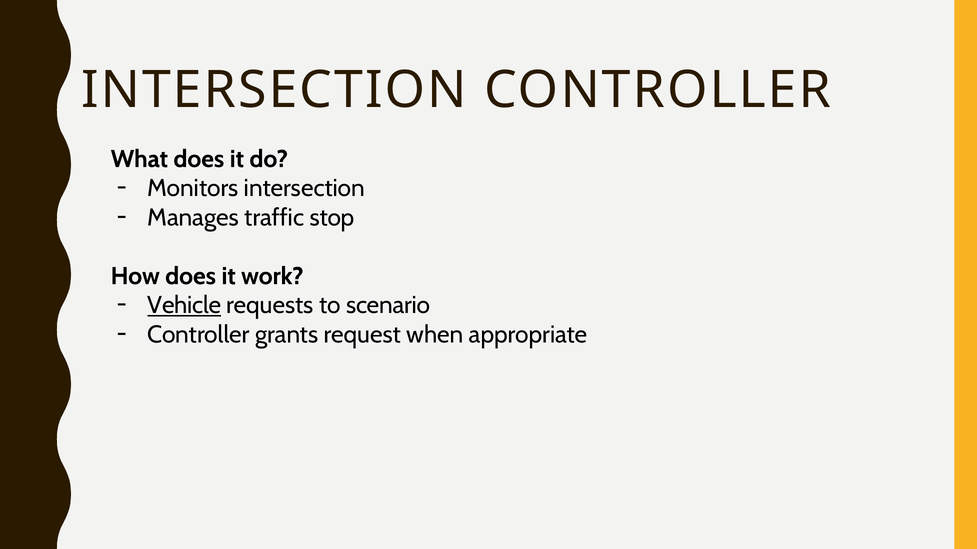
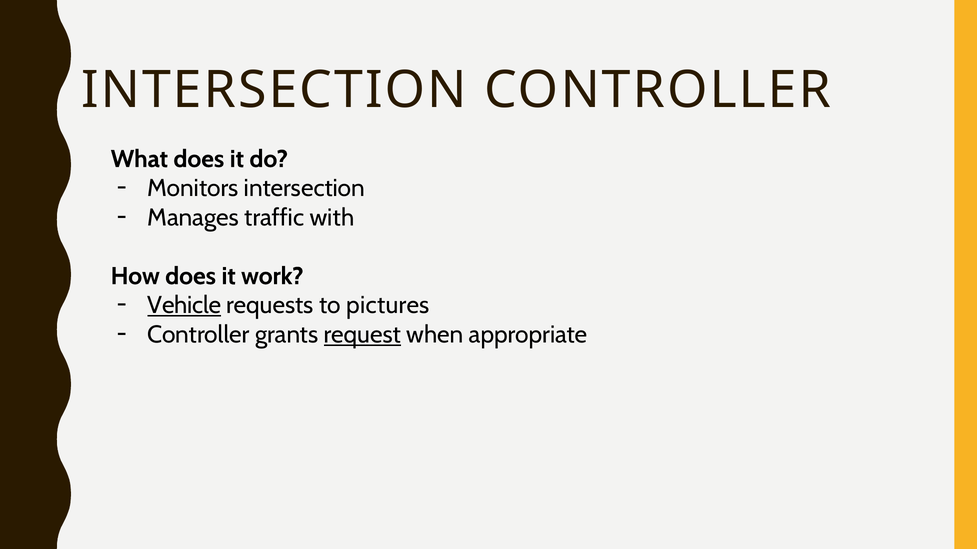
stop: stop -> with
scenario: scenario -> pictures
request underline: none -> present
